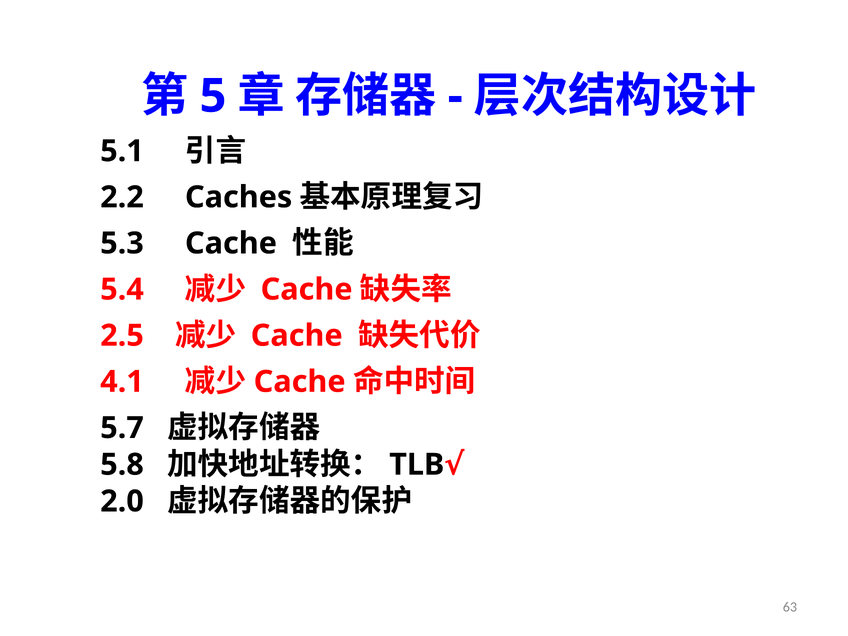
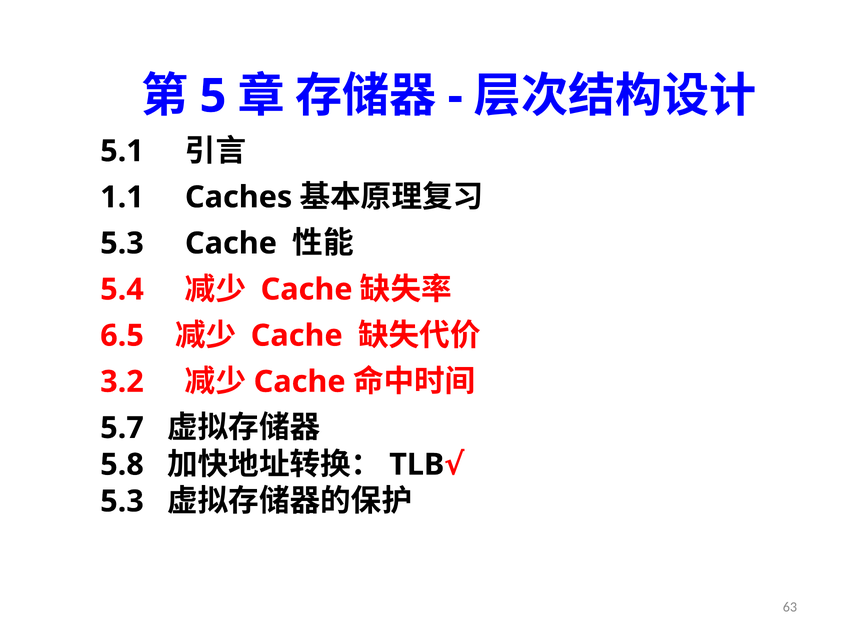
2.2: 2.2 -> 1.1
2.5: 2.5 -> 6.5
4.1: 4.1 -> 3.2
2.0 at (122, 501): 2.0 -> 5.3
